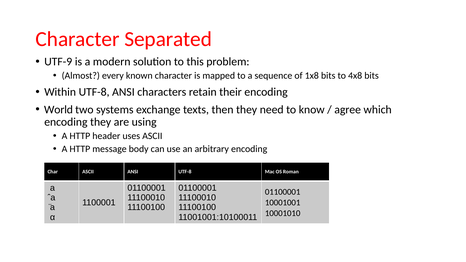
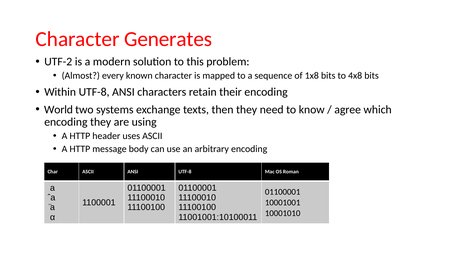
Separated: Separated -> Generates
UTF-9: UTF-9 -> UTF-2
